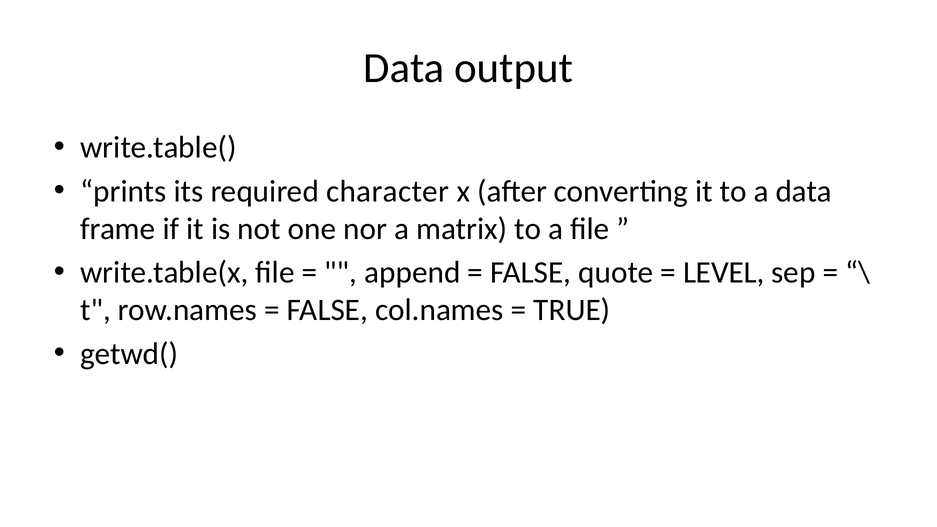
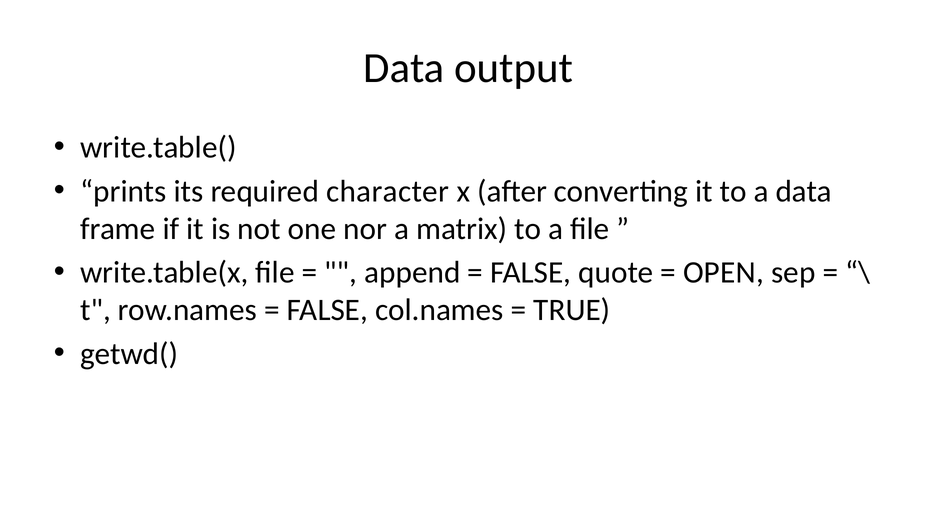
LEVEL: LEVEL -> OPEN
